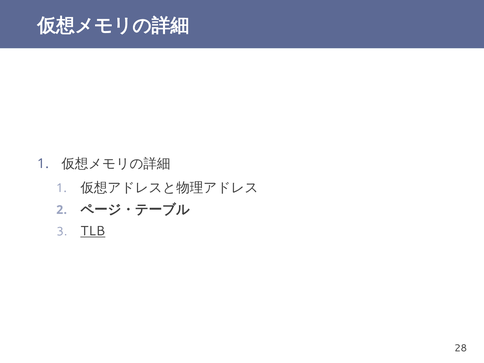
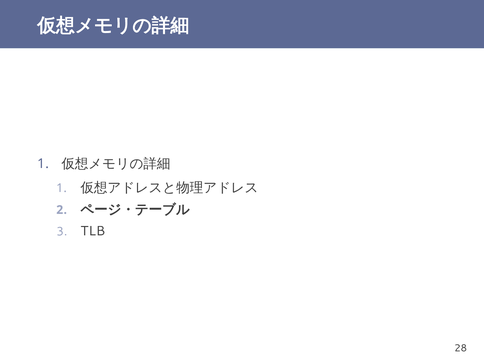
TLB underline: present -> none
